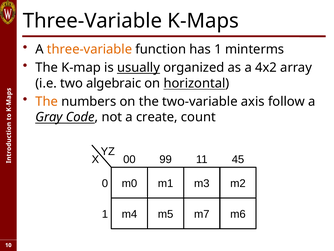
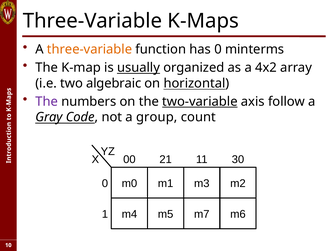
has 1: 1 -> 0
The at (47, 101) colour: orange -> purple
two-variable underline: none -> present
create: create -> group
99: 99 -> 21
45: 45 -> 30
